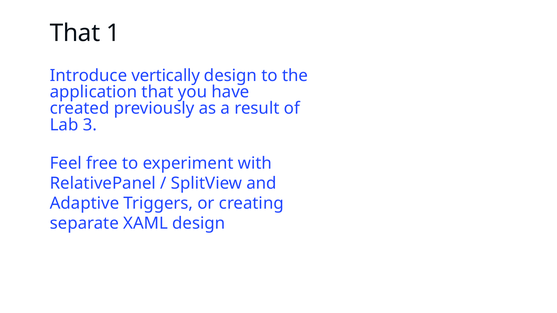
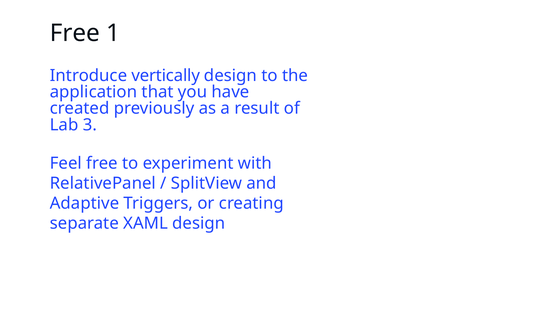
That at (75, 33): That -> Free
